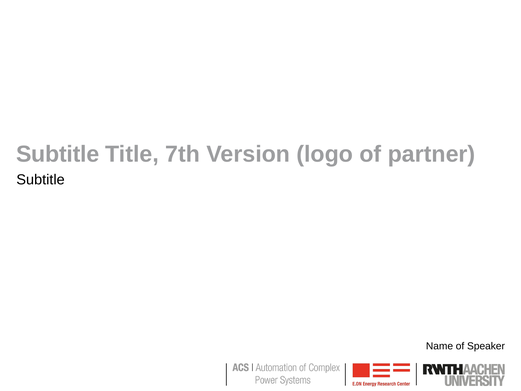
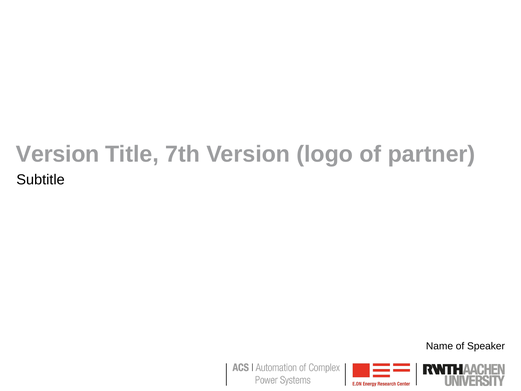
Subtitle at (58, 154): Subtitle -> Version
